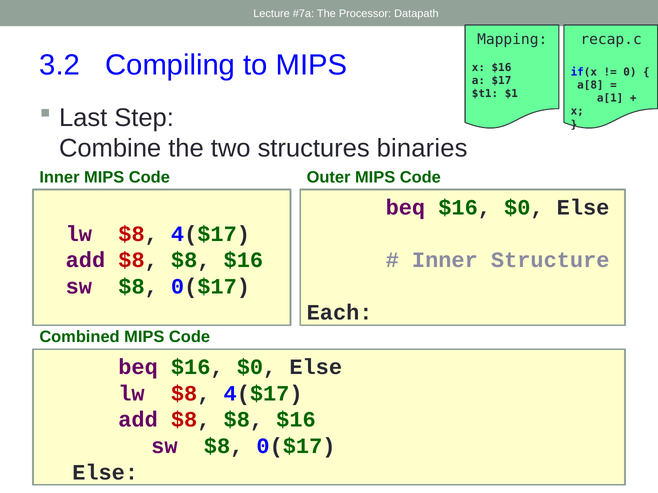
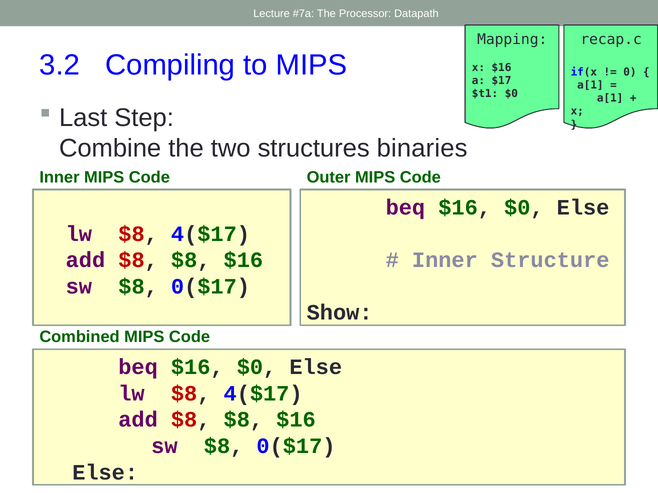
a[8 at (590, 85): a[8 -> a[1
$t1 $1: $1 -> $0
Each: Each -> Show
